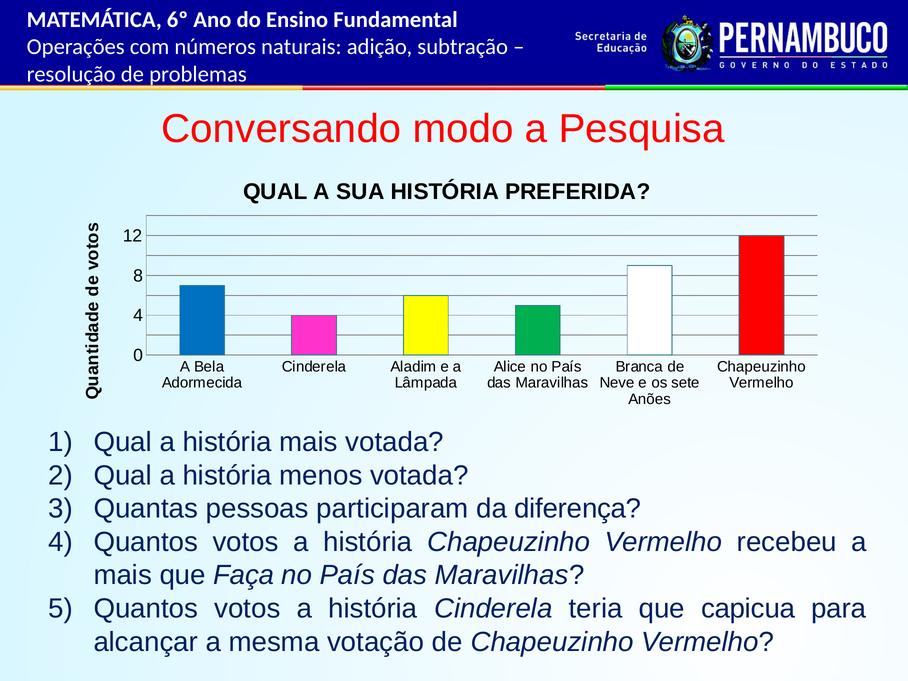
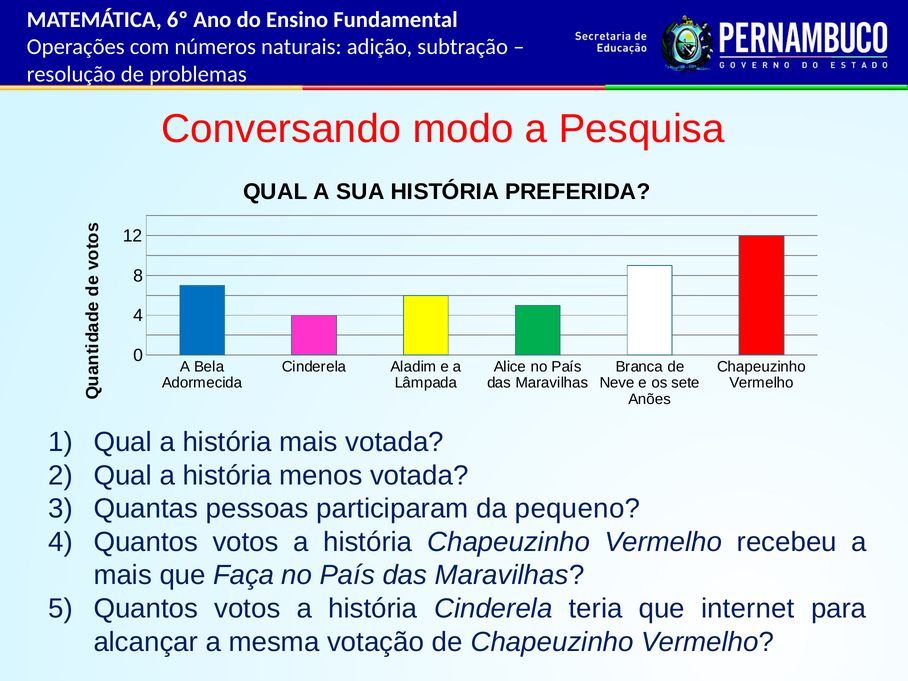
diferença: diferença -> pequeno
capicua: capicua -> internet
